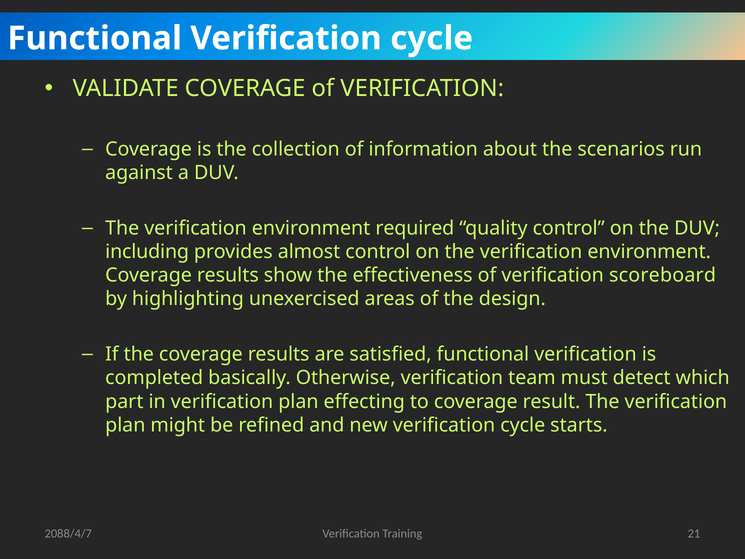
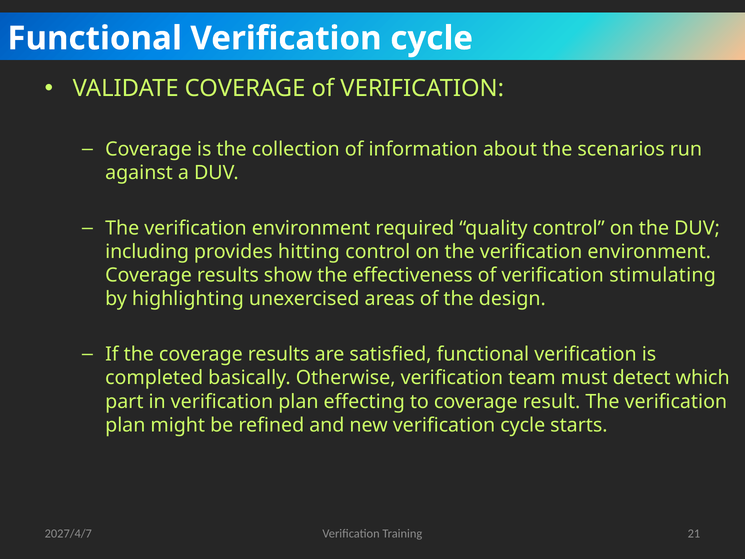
almost: almost -> hitting
scoreboard: scoreboard -> stimulating
2088/4/7: 2088/4/7 -> 2027/4/7
